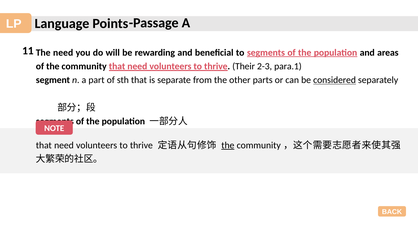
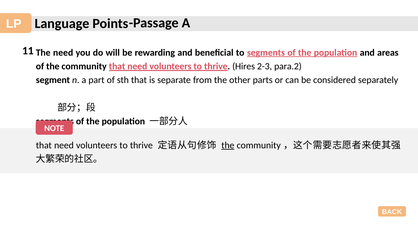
Their: Their -> Hires
para.1: para.1 -> para.2
considered underline: present -> none
